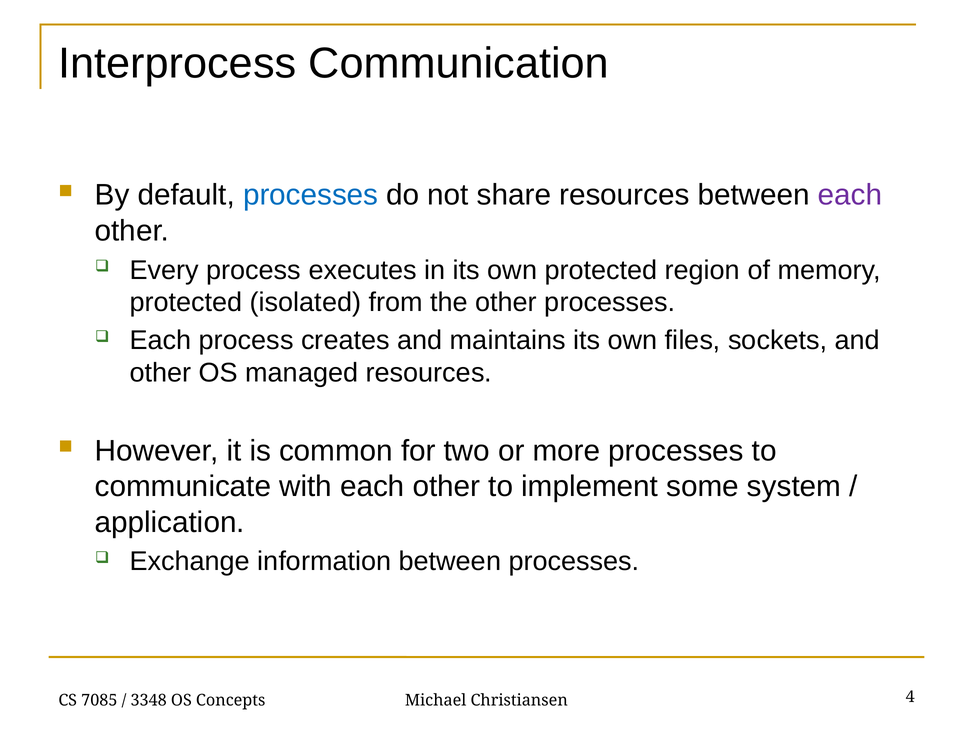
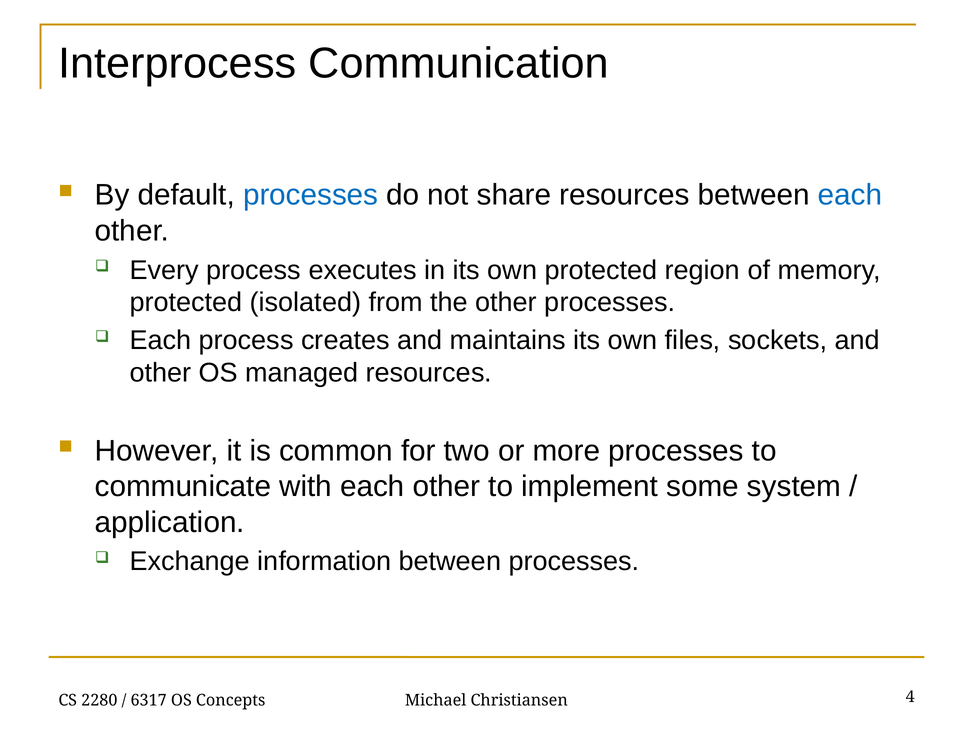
each at (850, 195) colour: purple -> blue
7085: 7085 -> 2280
3348: 3348 -> 6317
